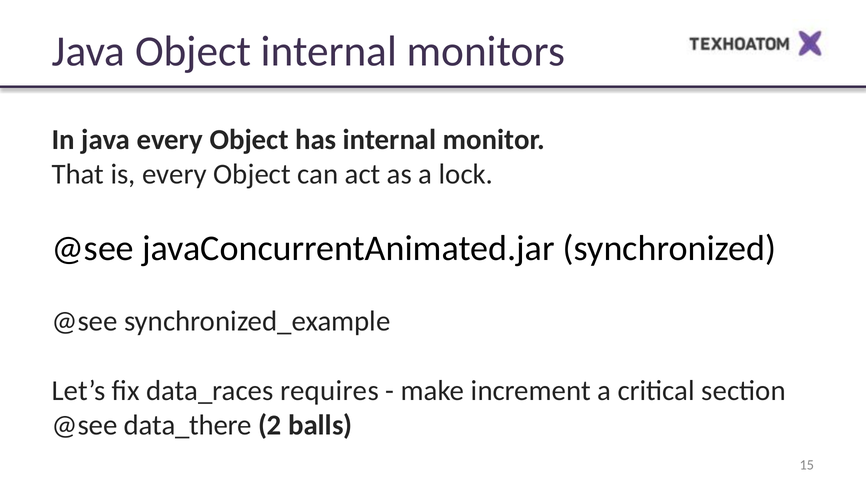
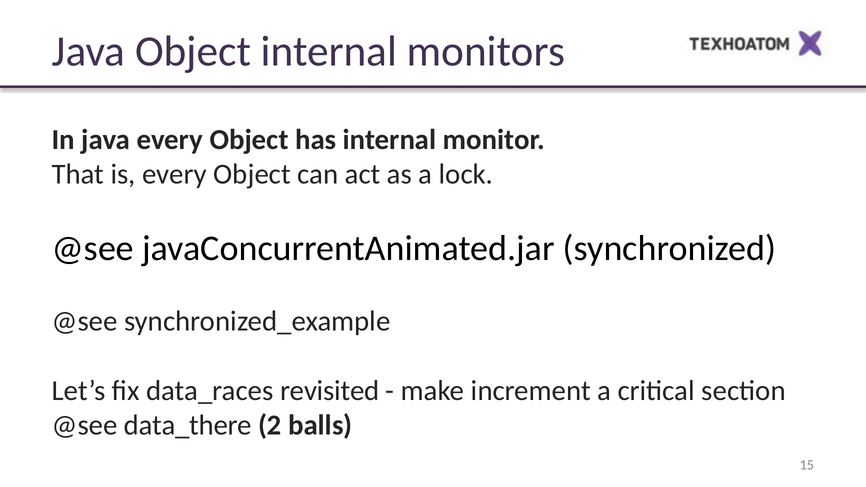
requires: requires -> revisited
